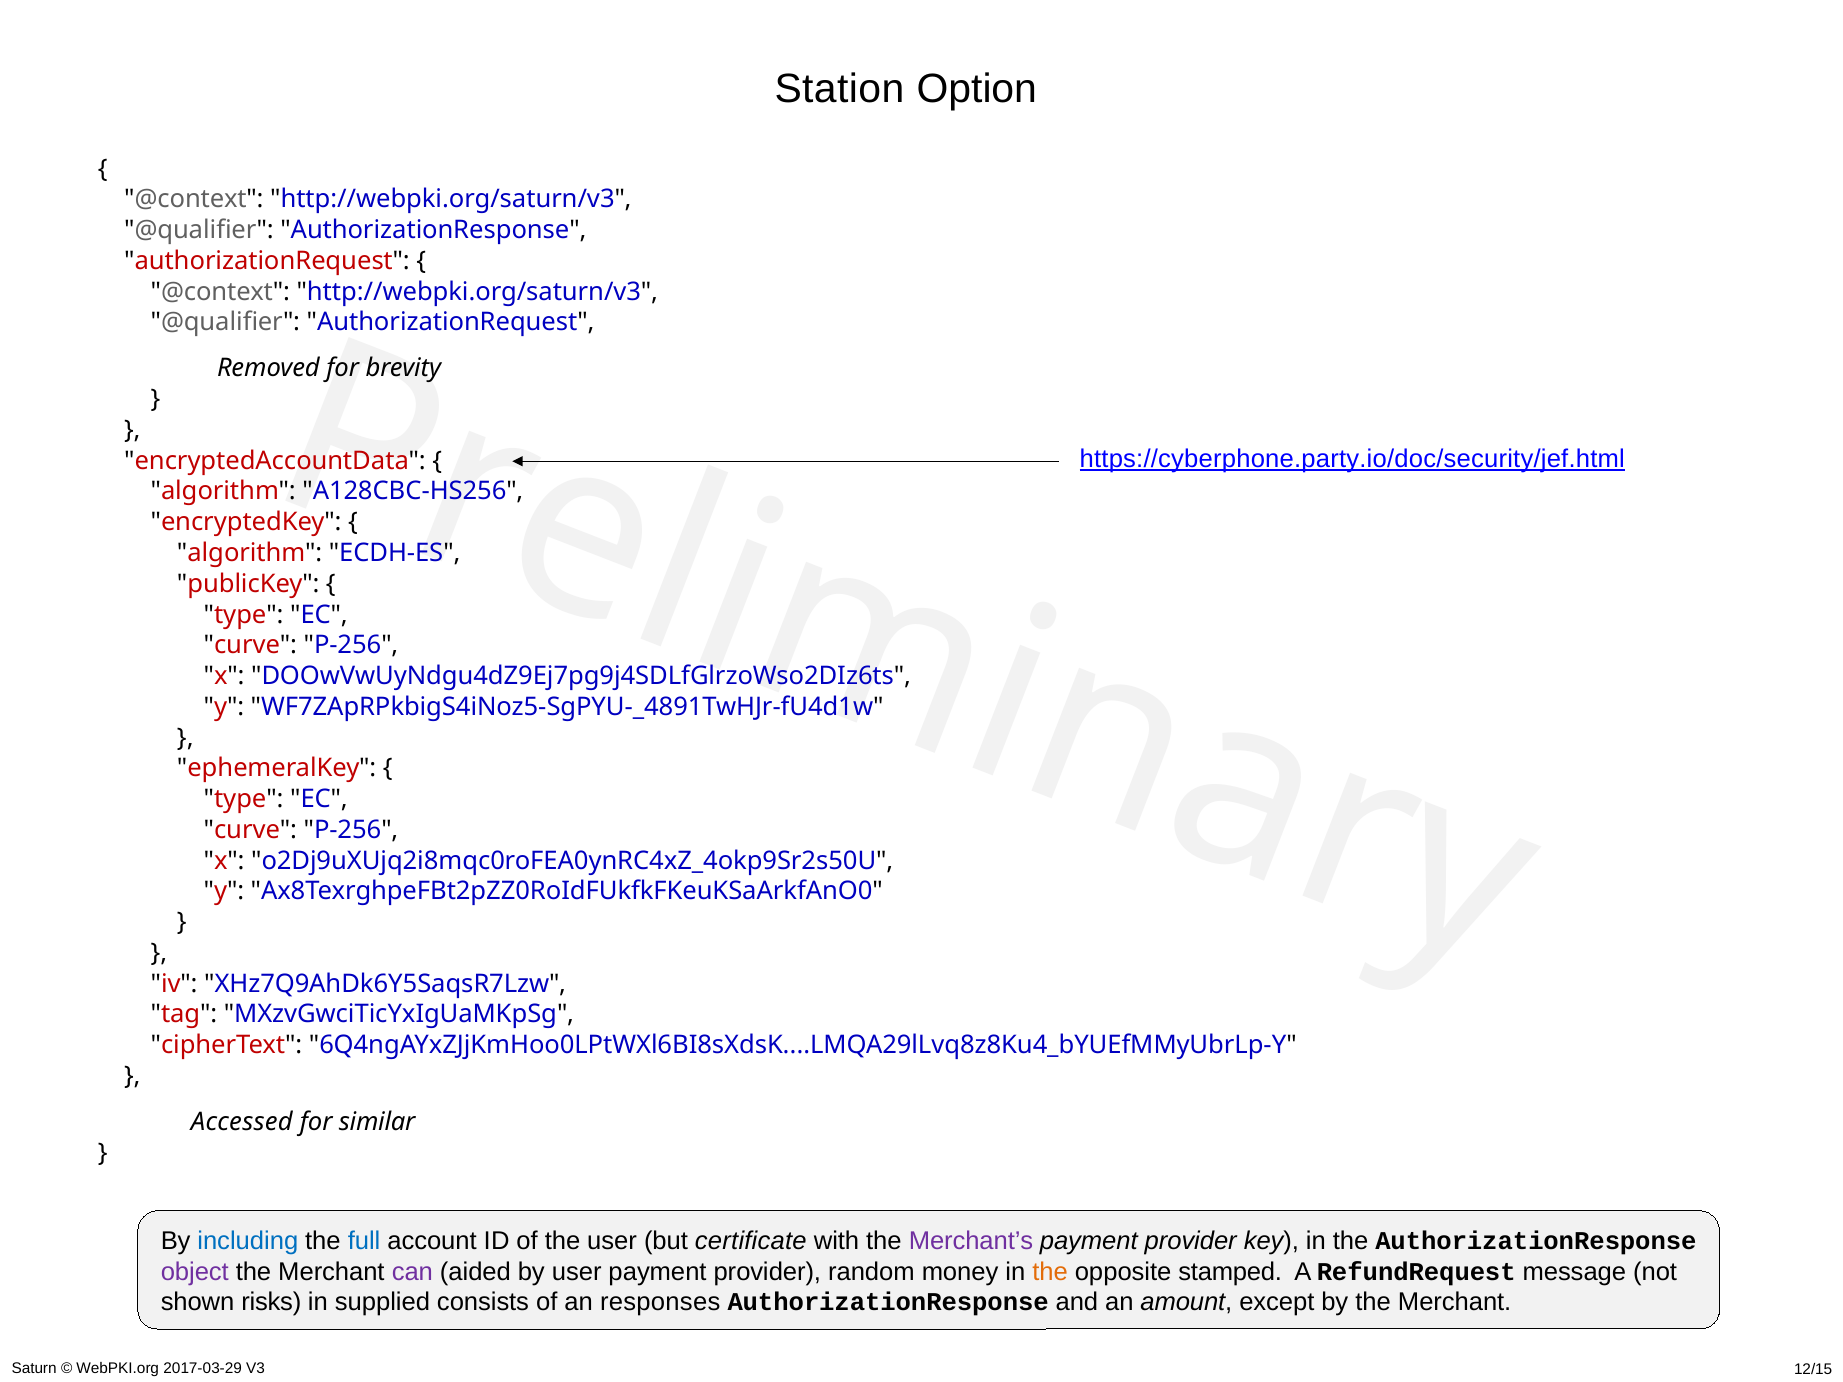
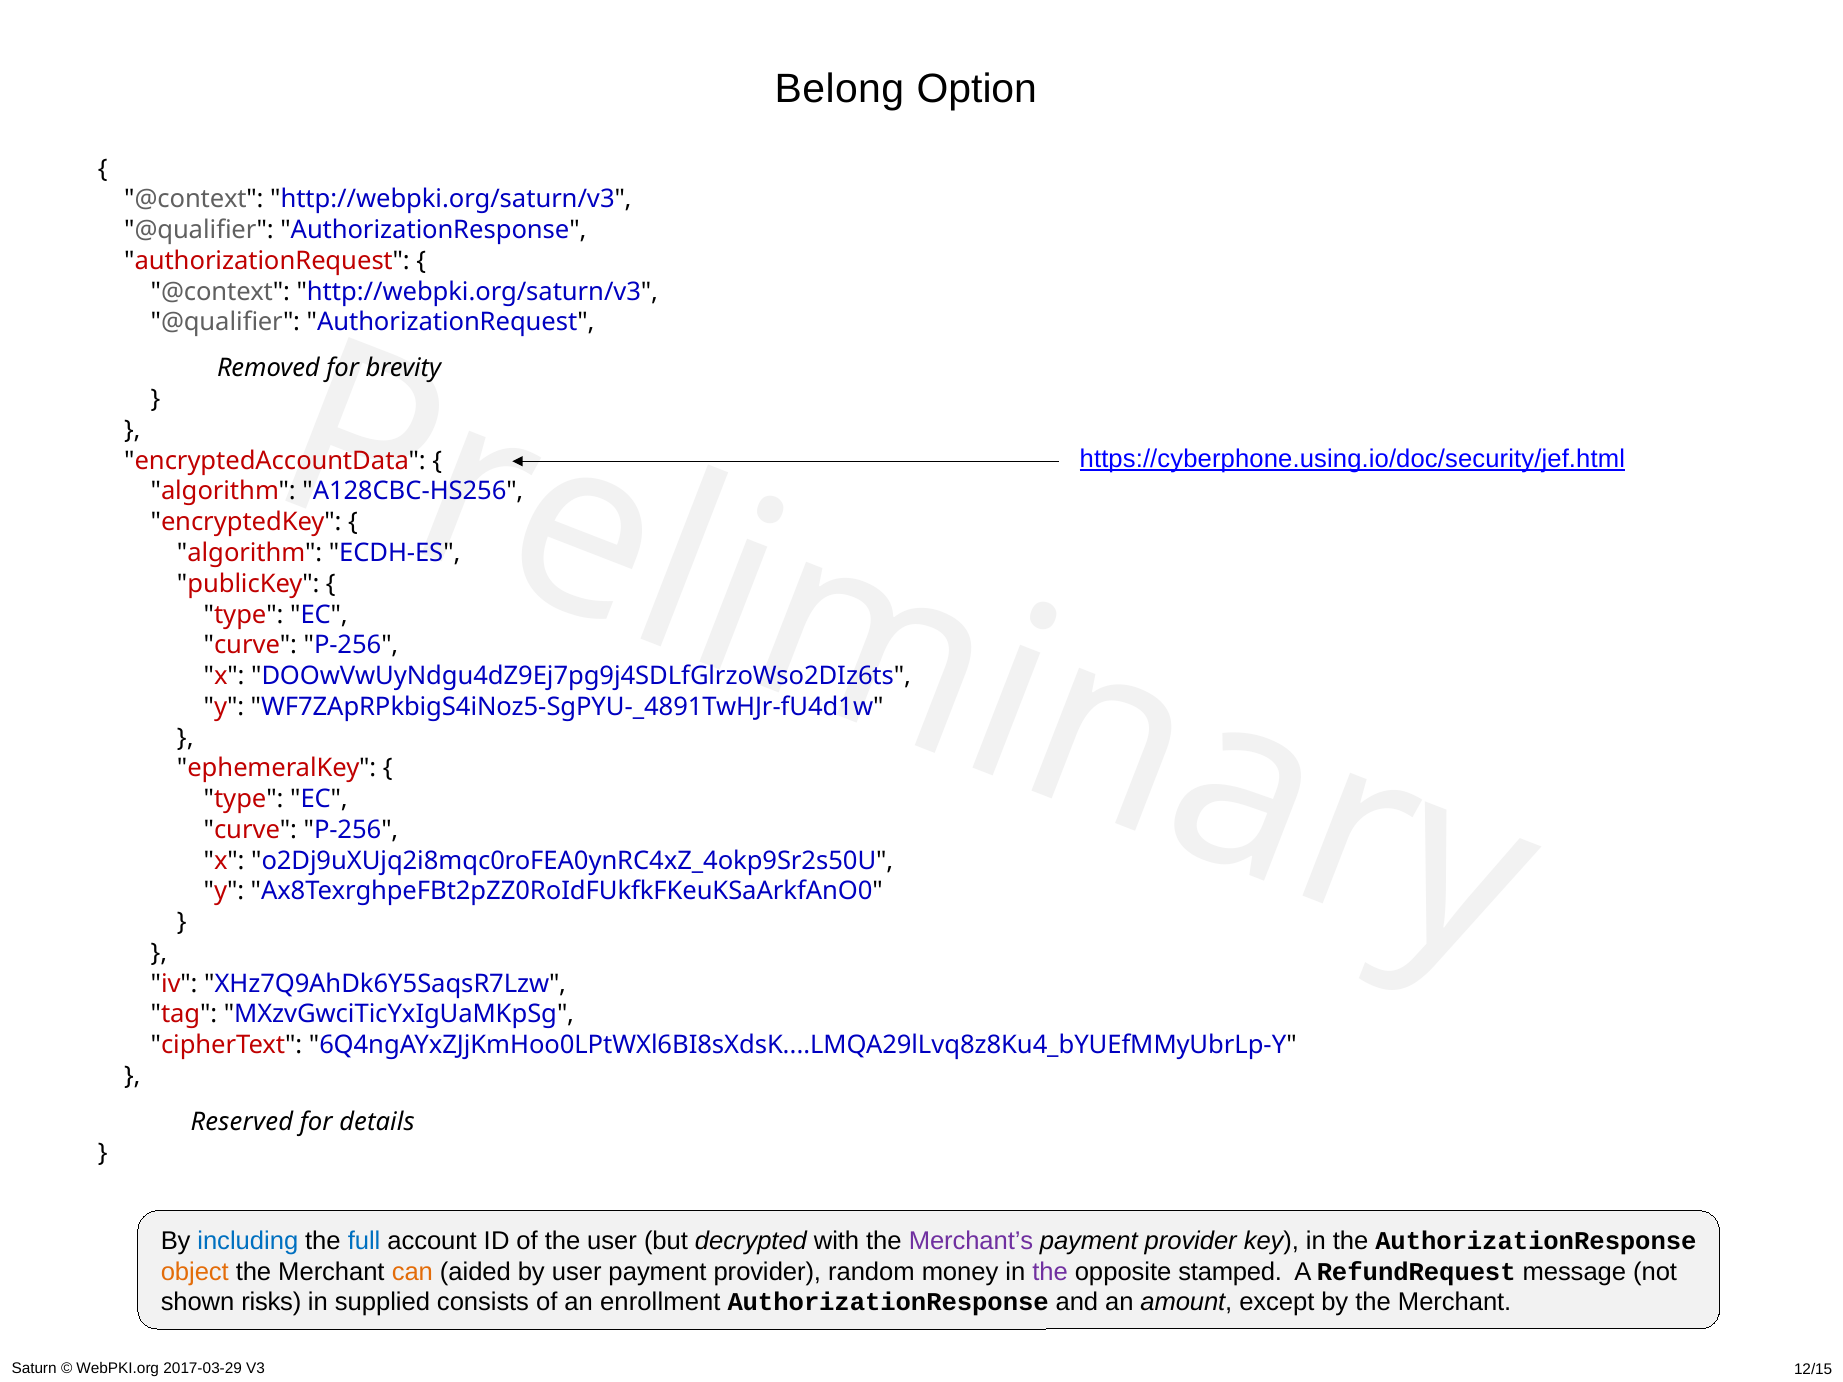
Station: Station -> Belong
https://cyberphone.party.io/doc/security/jef.html: https://cyberphone.party.io/doc/security/jef.html -> https://cyberphone.using.io/doc/security/jef.html
Accessed: Accessed -> Reserved
similar: similar -> details
certificate: certificate -> decrypted
object colour: purple -> orange
can colour: purple -> orange
the at (1050, 1272) colour: orange -> purple
responses: responses -> enrollment
